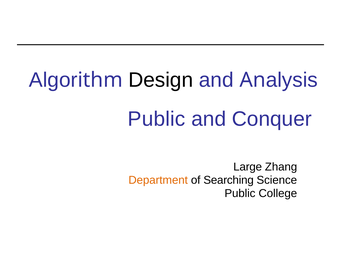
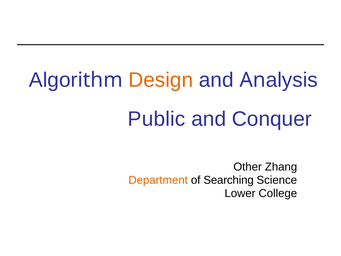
Design colour: black -> orange
Large: Large -> Other
Public at (240, 193): Public -> Lower
